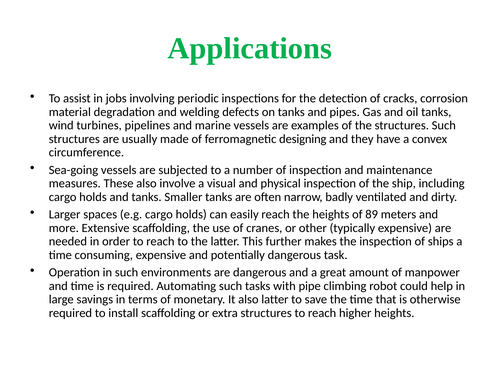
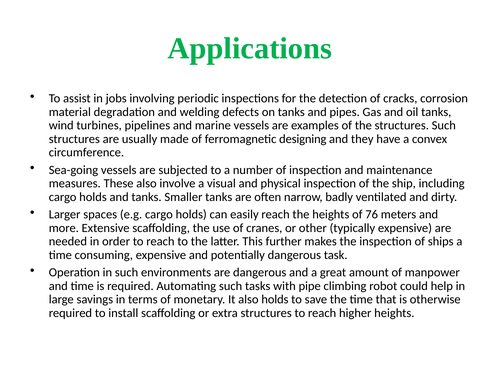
89: 89 -> 76
also latter: latter -> holds
